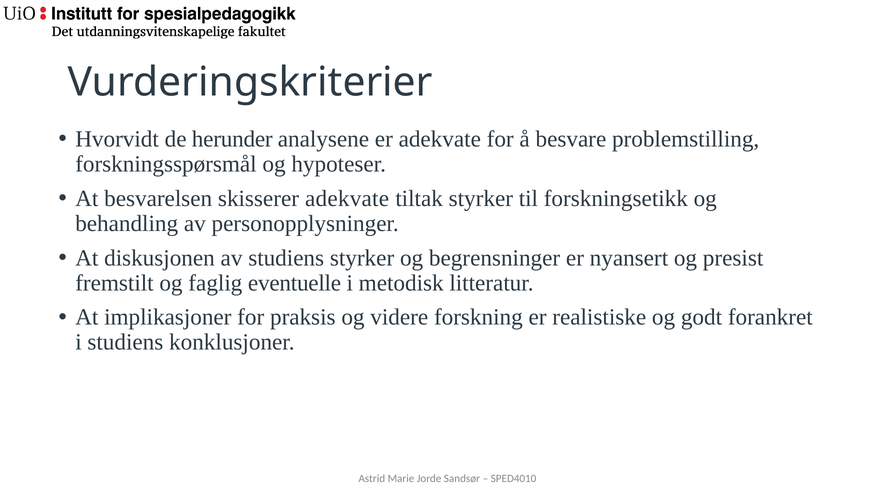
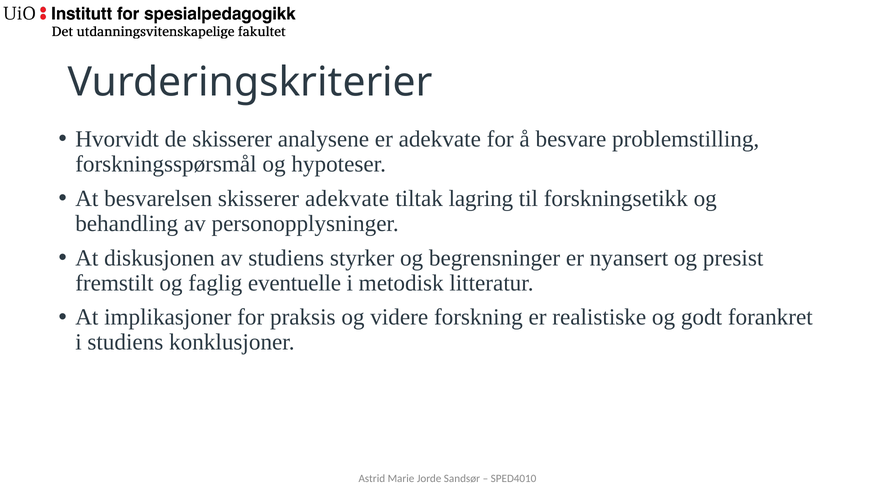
de herunder: herunder -> skisserer
tiltak styrker: styrker -> lagring
